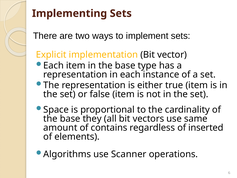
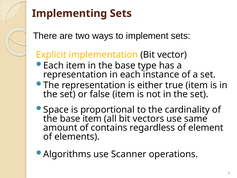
base they: they -> item
inserted: inserted -> element
